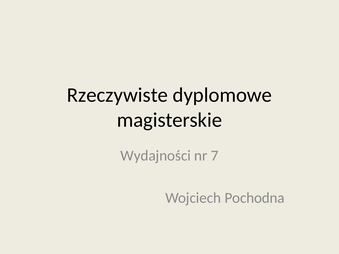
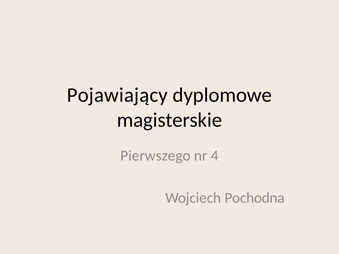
Rzeczywiste: Rzeczywiste -> Pojawiający
Wydajności: Wydajności -> Pierwszego
7: 7 -> 4
